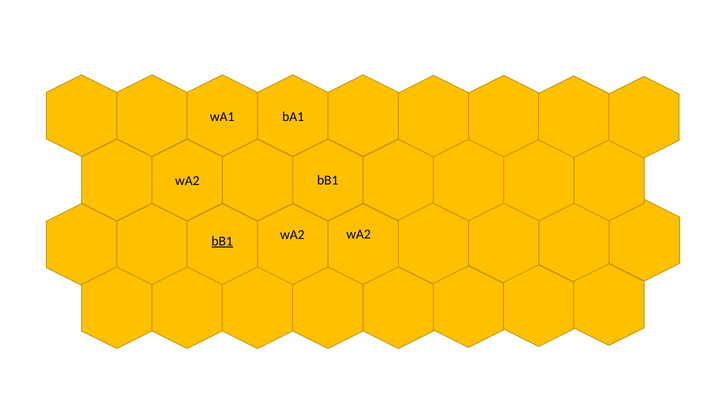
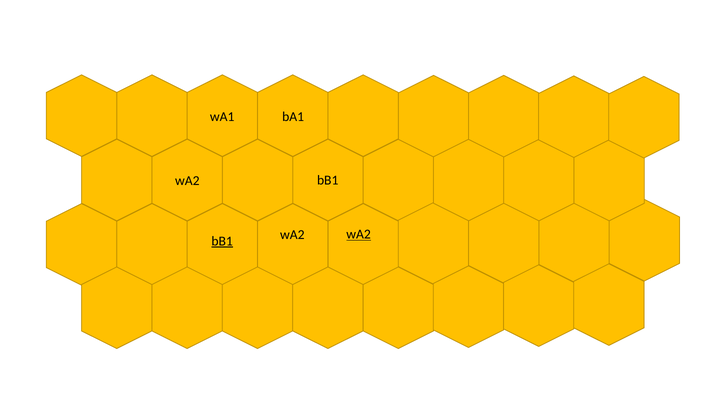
wA2 at (359, 235) underline: none -> present
